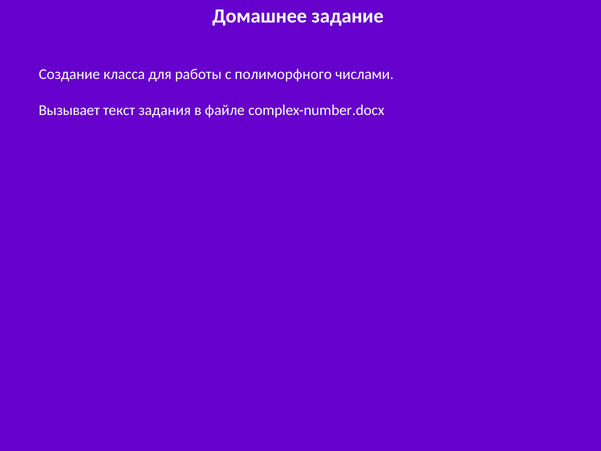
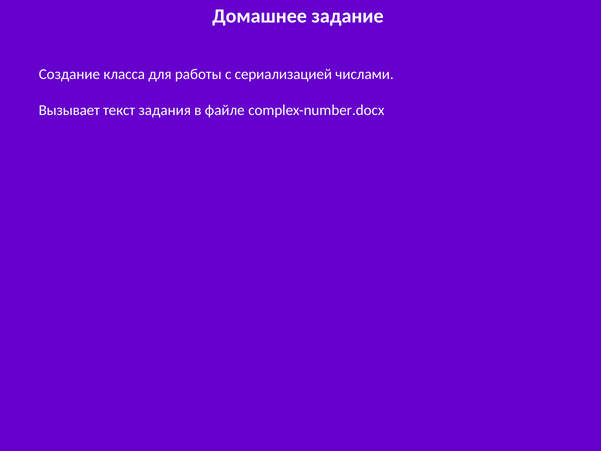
полиморфного: полиморфного -> сериализацией
